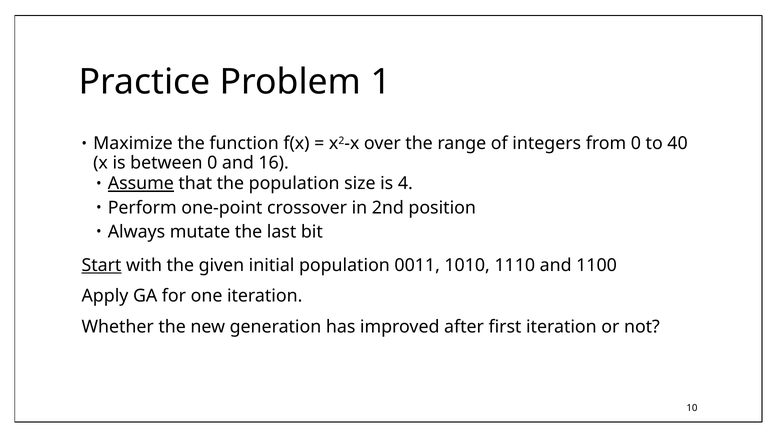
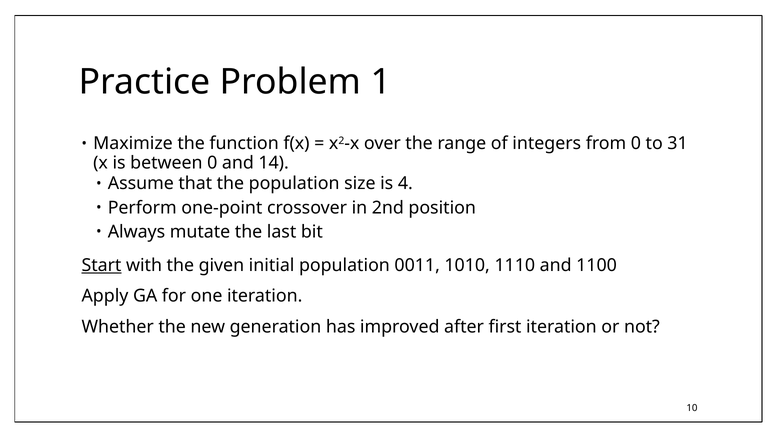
40: 40 -> 31
16: 16 -> 14
Assume underline: present -> none
